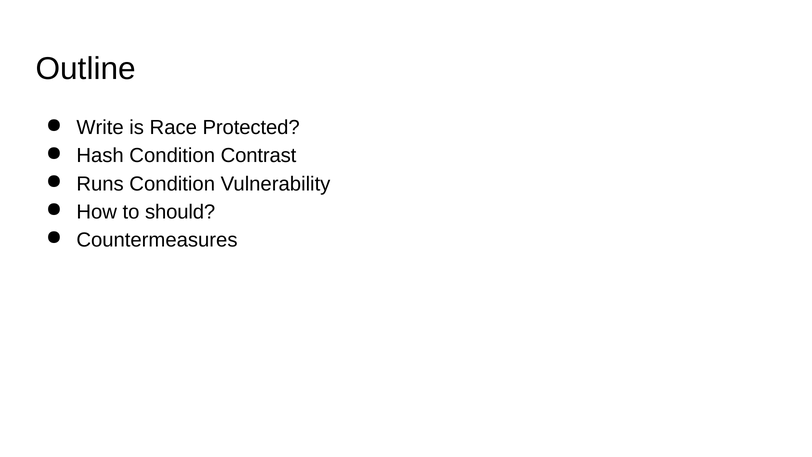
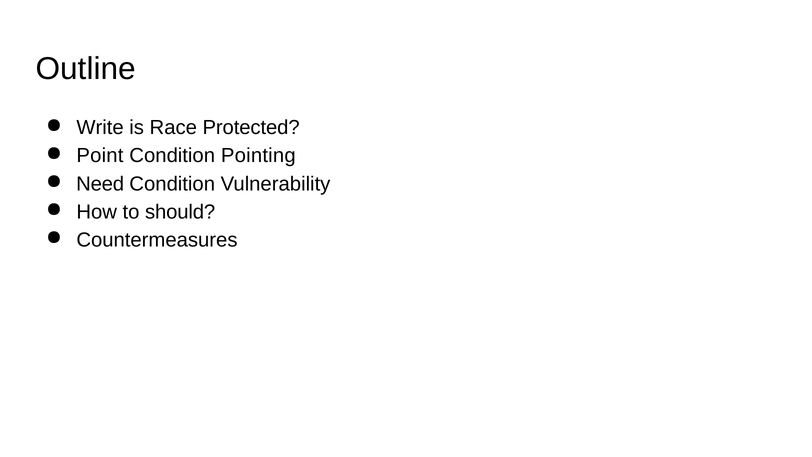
Hash: Hash -> Point
Contrast: Contrast -> Pointing
Runs: Runs -> Need
